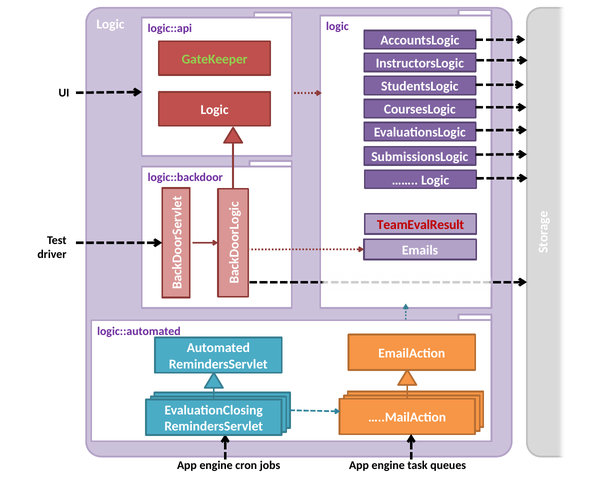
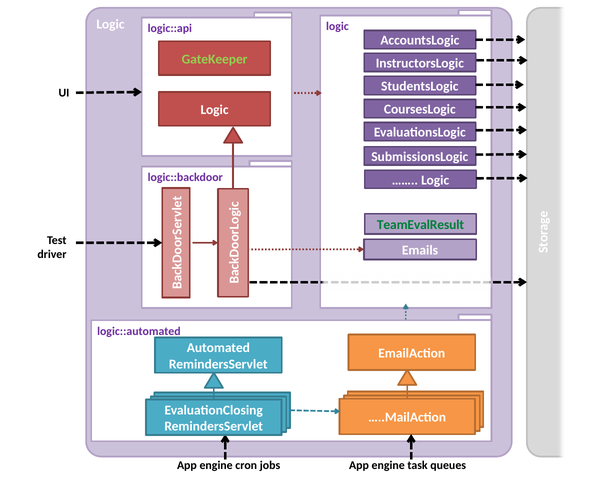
TeamEvalResult colour: red -> green
